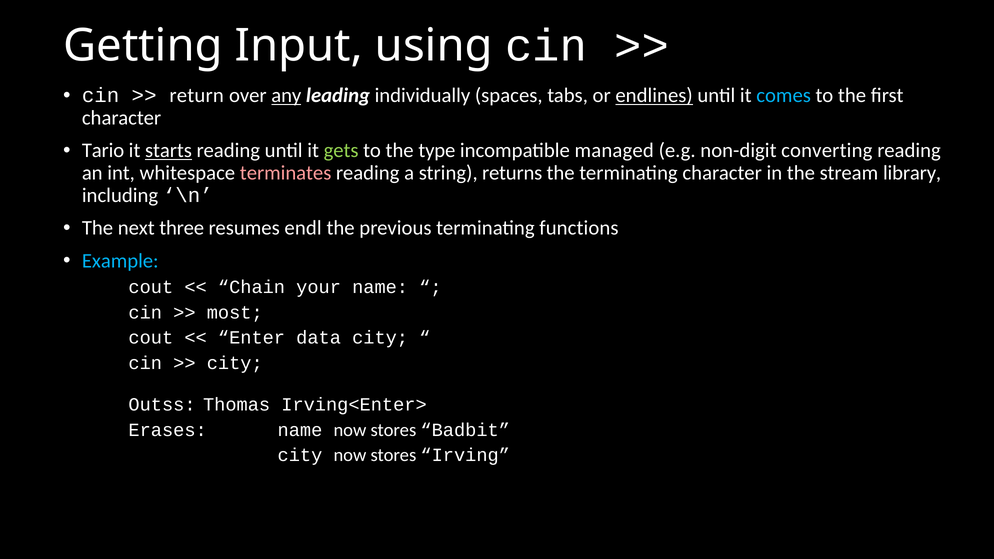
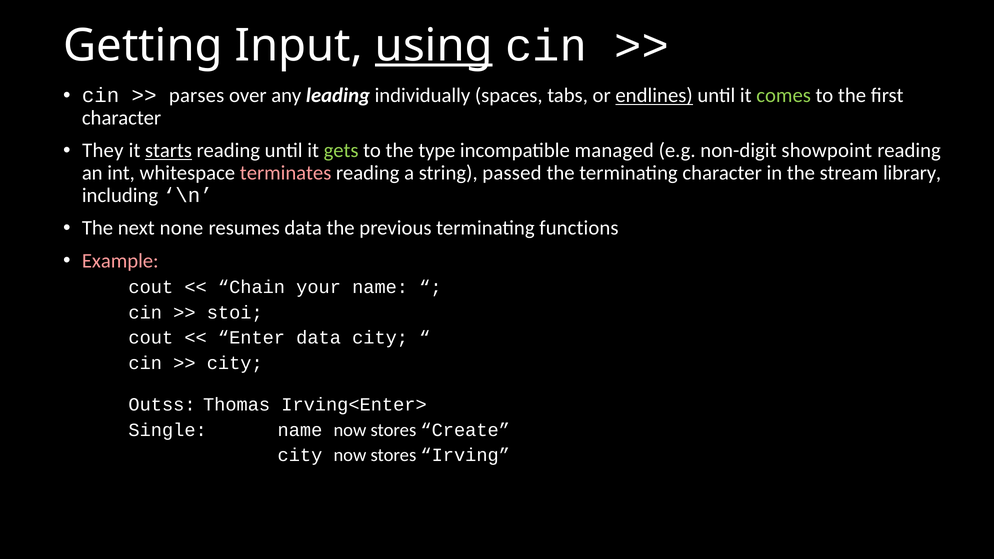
using underline: none -> present
return: return -> parses
any underline: present -> none
comes colour: light blue -> light green
Tario: Tario -> They
converting: converting -> showpoint
returns: returns -> passed
three: three -> none
resumes endl: endl -> data
Example colour: light blue -> pink
most: most -> stoi
Erases: Erases -> Single
Badbit: Badbit -> Create
